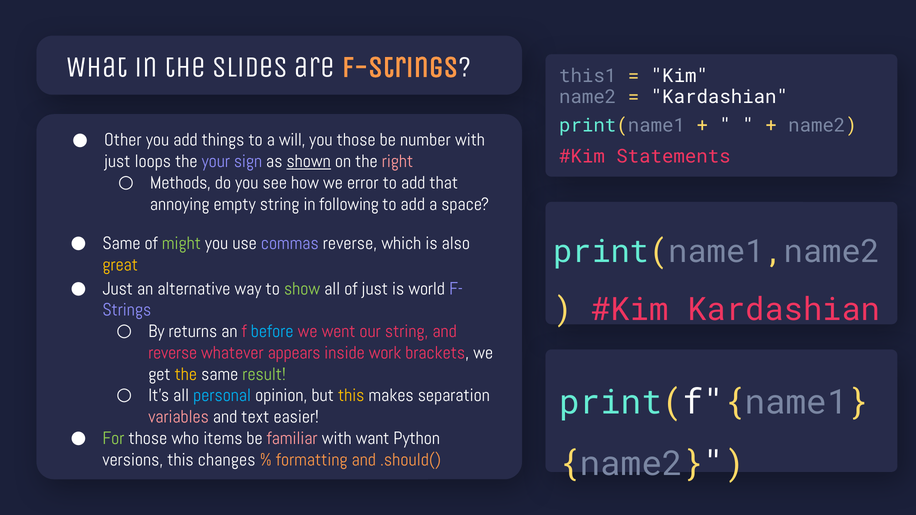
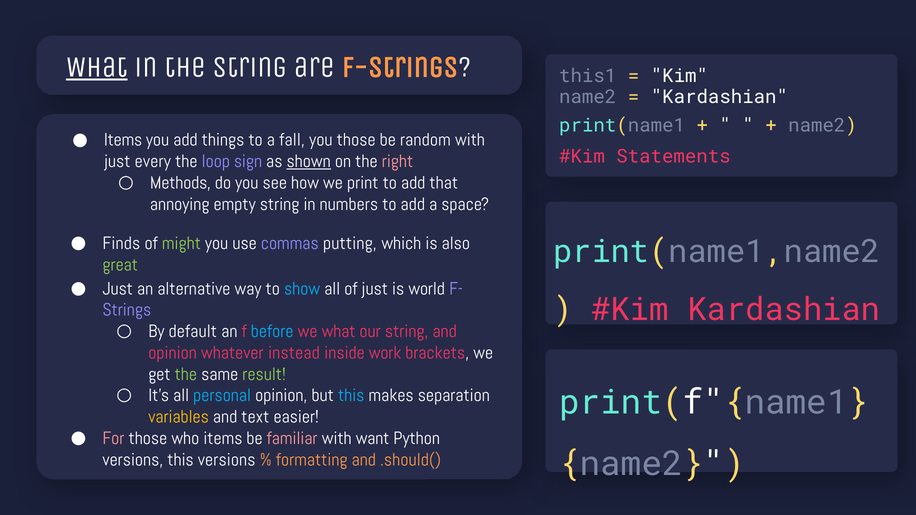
What at (97, 67) underline: none -> present
the slides: slides -> string
Other at (123, 140): Other -> Items
will: will -> fall
number: number -> random
loops: loops -> every
your: your -> loop
error: error -> print
following: following -> numbers
Same at (121, 244): Same -> Finds
commas reverse: reverse -> putting
great colour: yellow -> light green
show colour: light green -> light blue
returns: returns -> default
we went: went -> what
reverse at (173, 353): reverse -> opinion
appears: appears -> instead
the at (186, 374) colour: yellow -> light green
this at (351, 396) colour: yellow -> light blue
variables colour: pink -> yellow
For colour: light green -> pink
this changes: changes -> versions
